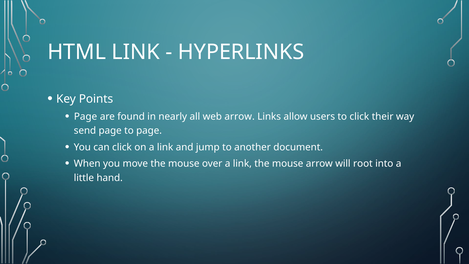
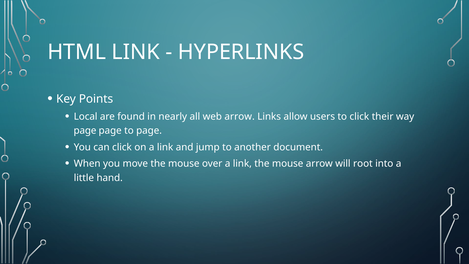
Page at (86, 117): Page -> Local
send at (85, 131): send -> page
